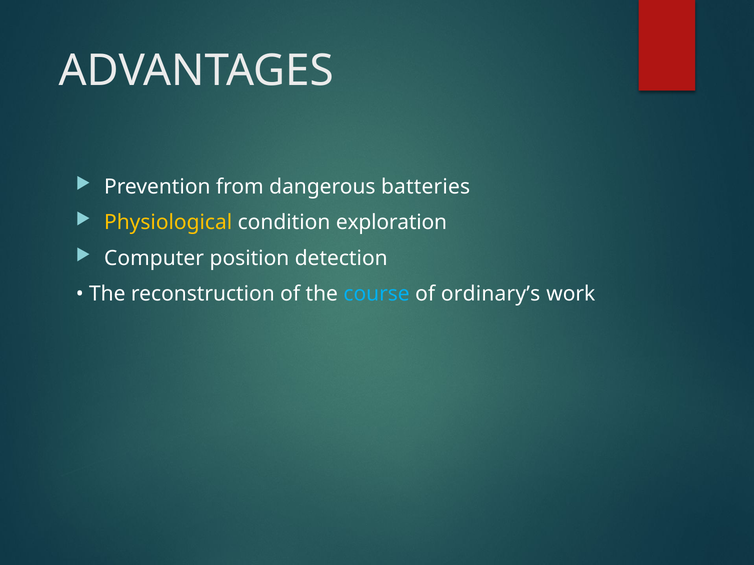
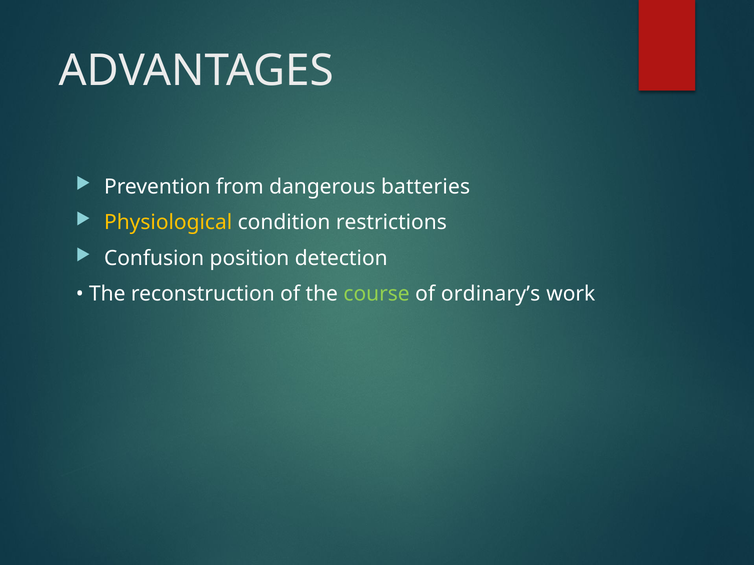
exploration: exploration -> restrictions
Computer: Computer -> Confusion
course colour: light blue -> light green
